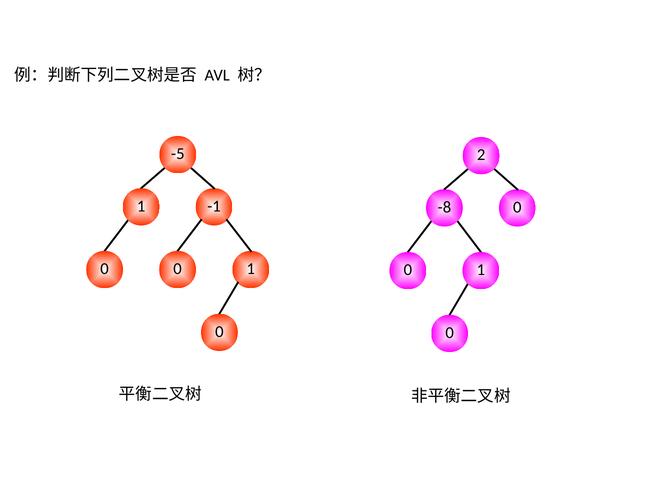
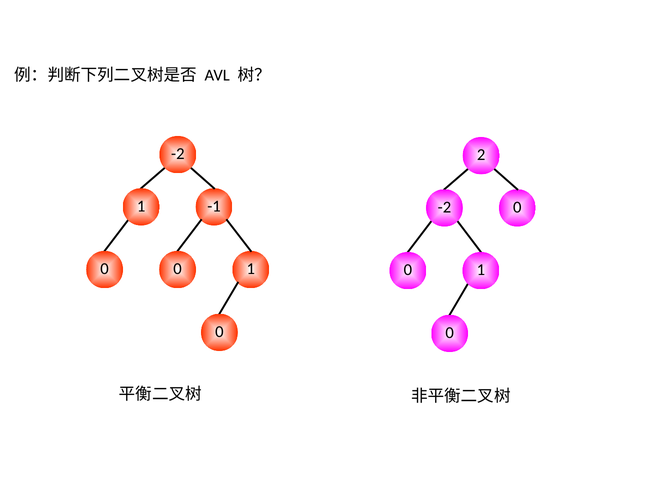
-5 at (178, 154): -5 -> -2
-8 at (444, 207): -8 -> -2
